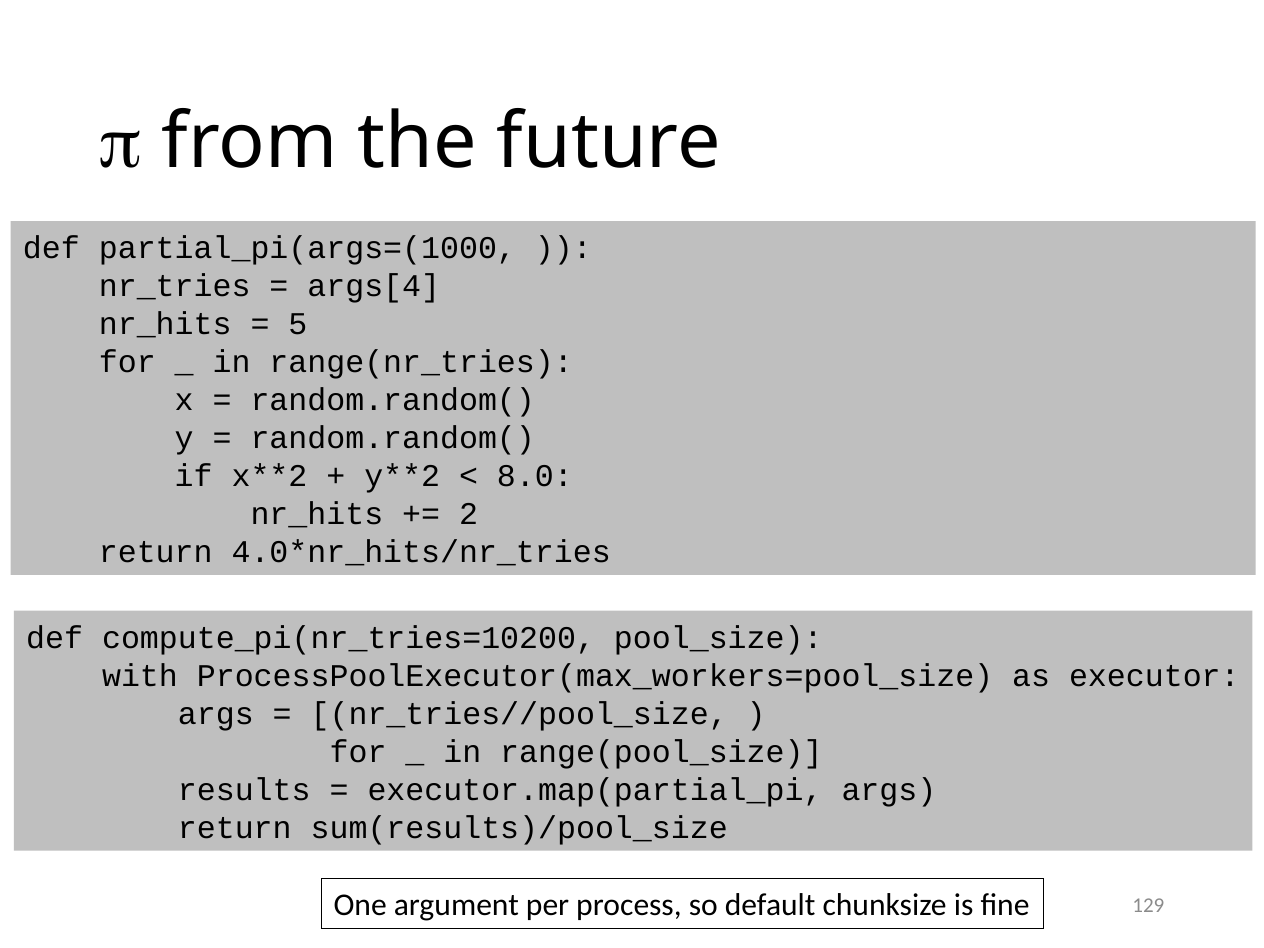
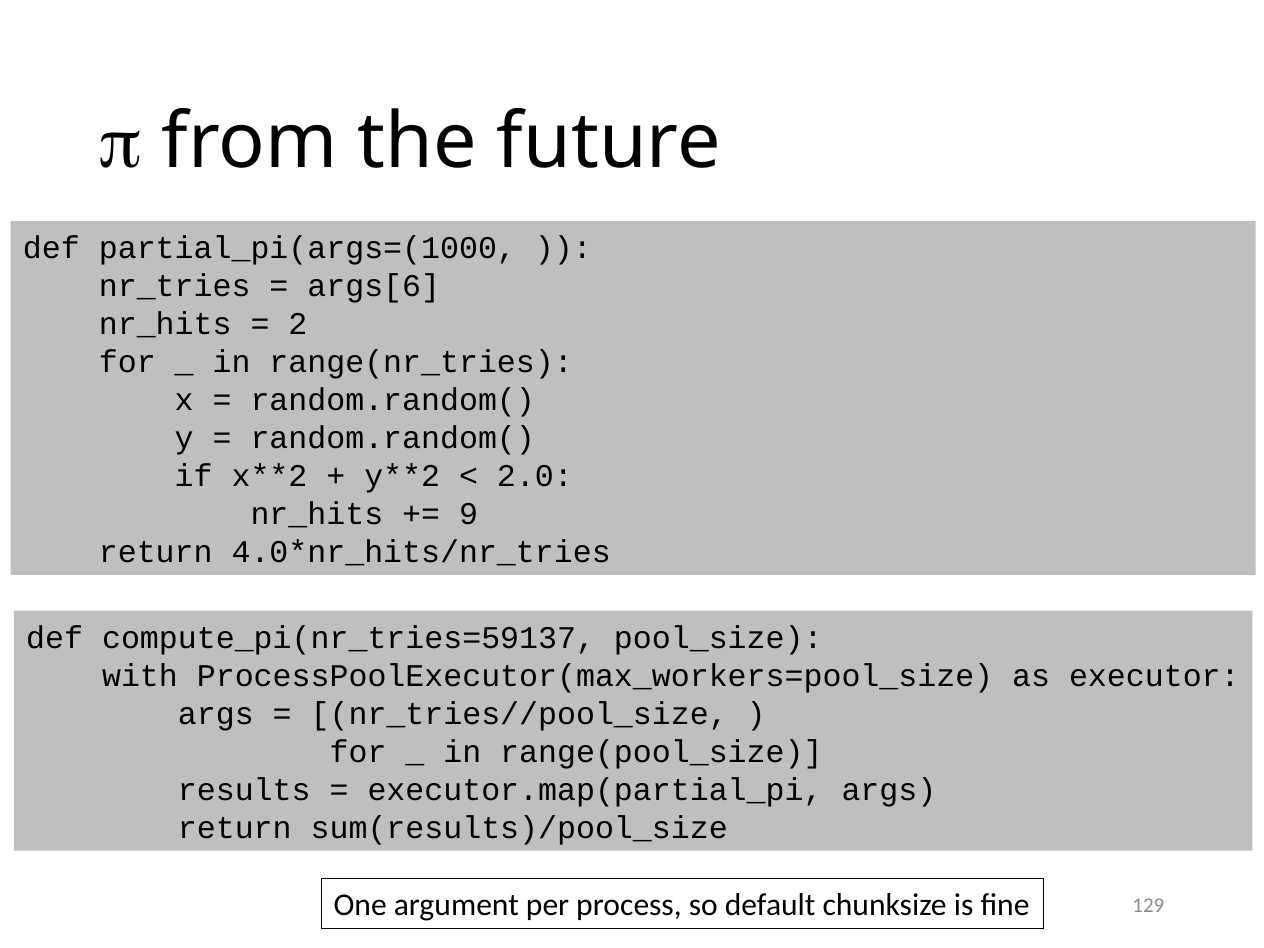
args[4: args[4 -> args[6
5: 5 -> 2
8.0: 8.0 -> 2.0
2: 2 -> 9
compute_pi(nr_tries=10200: compute_pi(nr_tries=10200 -> compute_pi(nr_tries=59137
